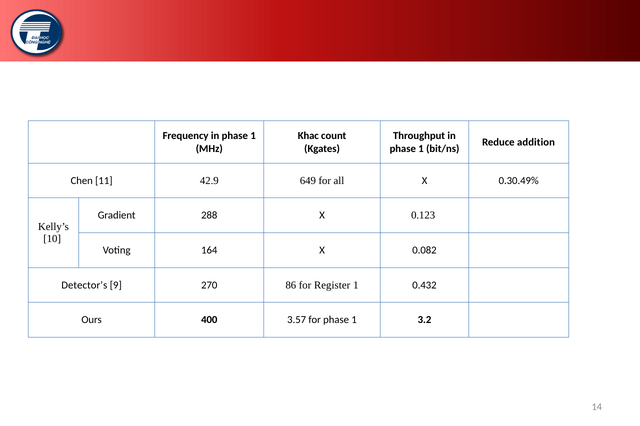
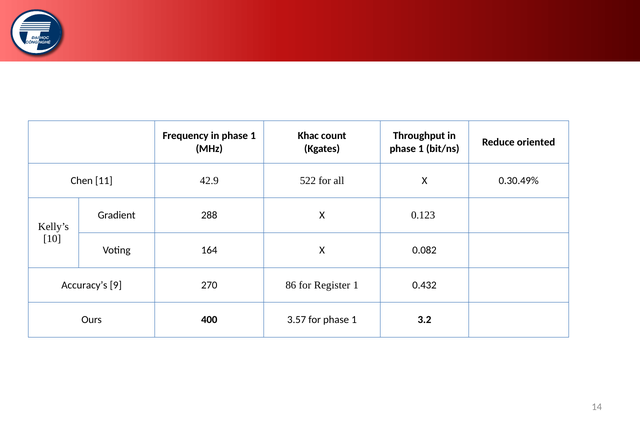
addition: addition -> oriented
649: 649 -> 522
Detector’s: Detector’s -> Accuracy’s
